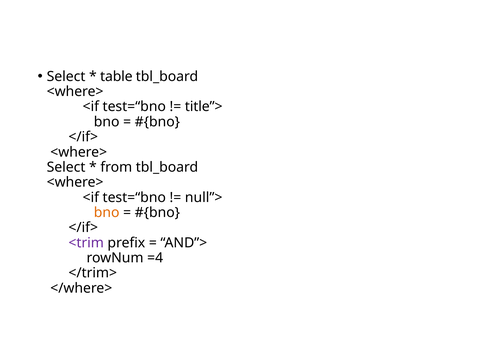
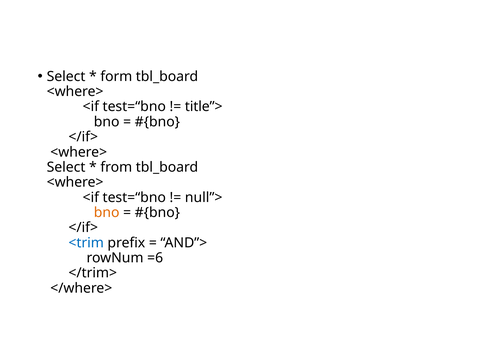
table: table -> form
<trim colour: purple -> blue
=4: =4 -> =6
